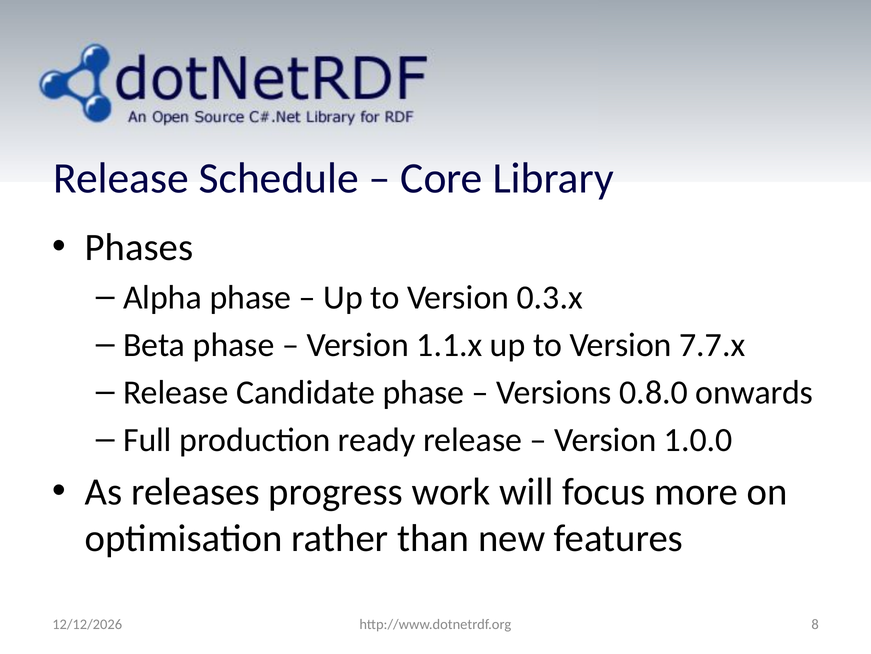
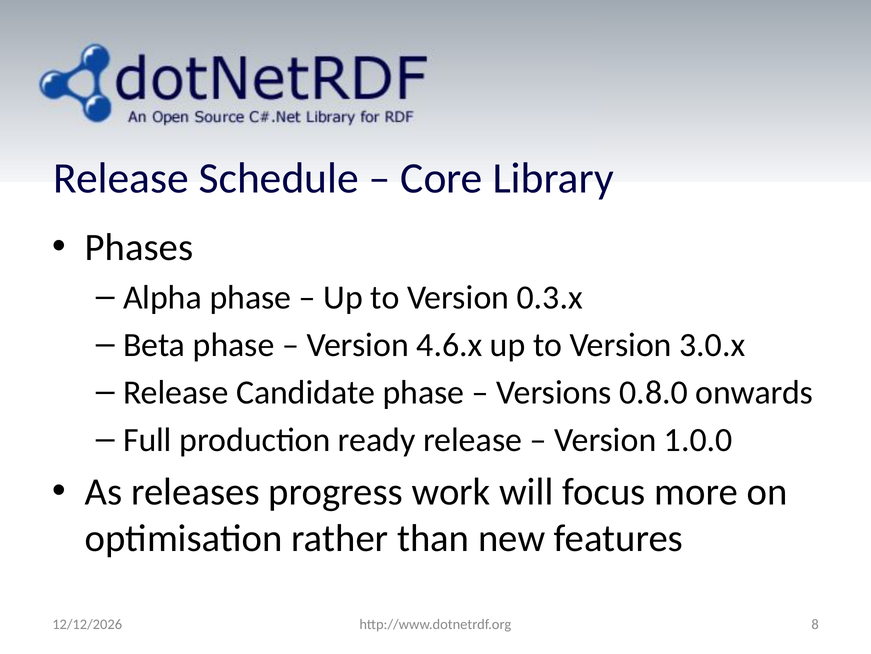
1.1.x: 1.1.x -> 4.6.x
7.7.x: 7.7.x -> 3.0.x
